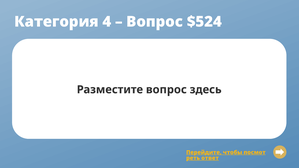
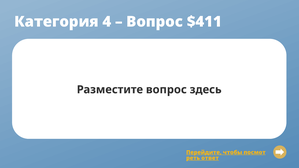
$524: $524 -> $411
